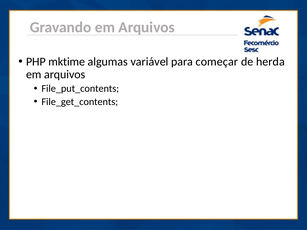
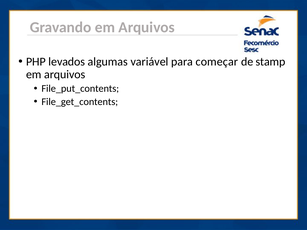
mktime: mktime -> levados
herda: herda -> stamp
